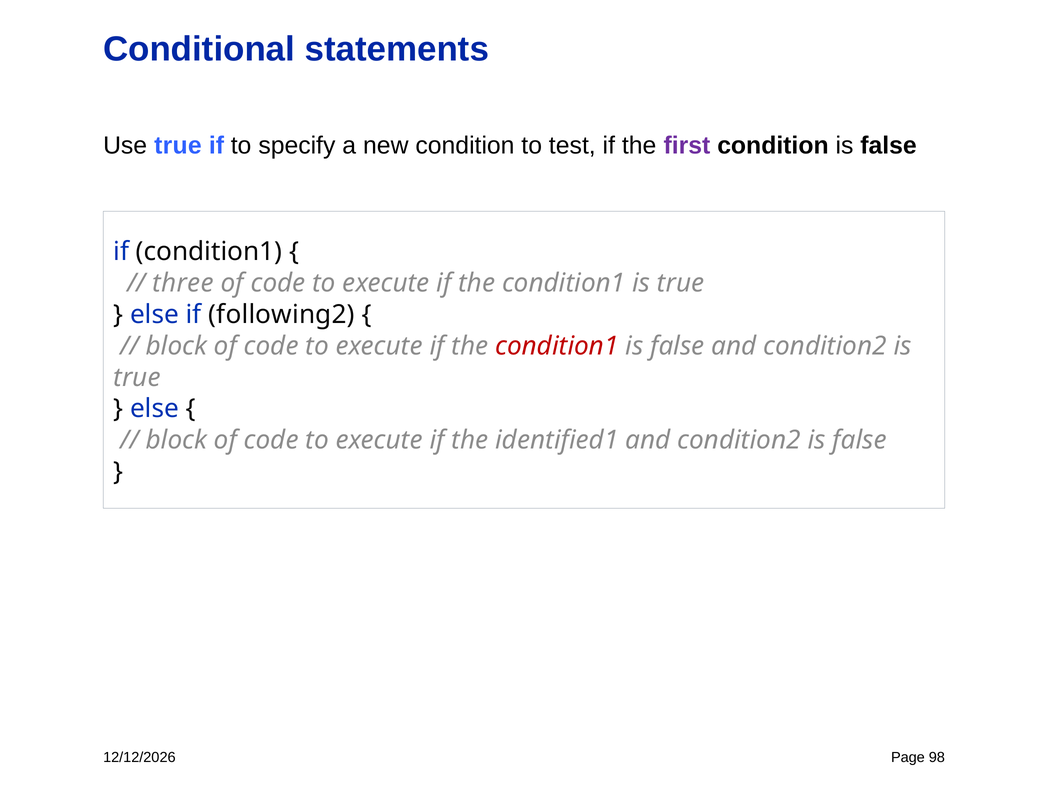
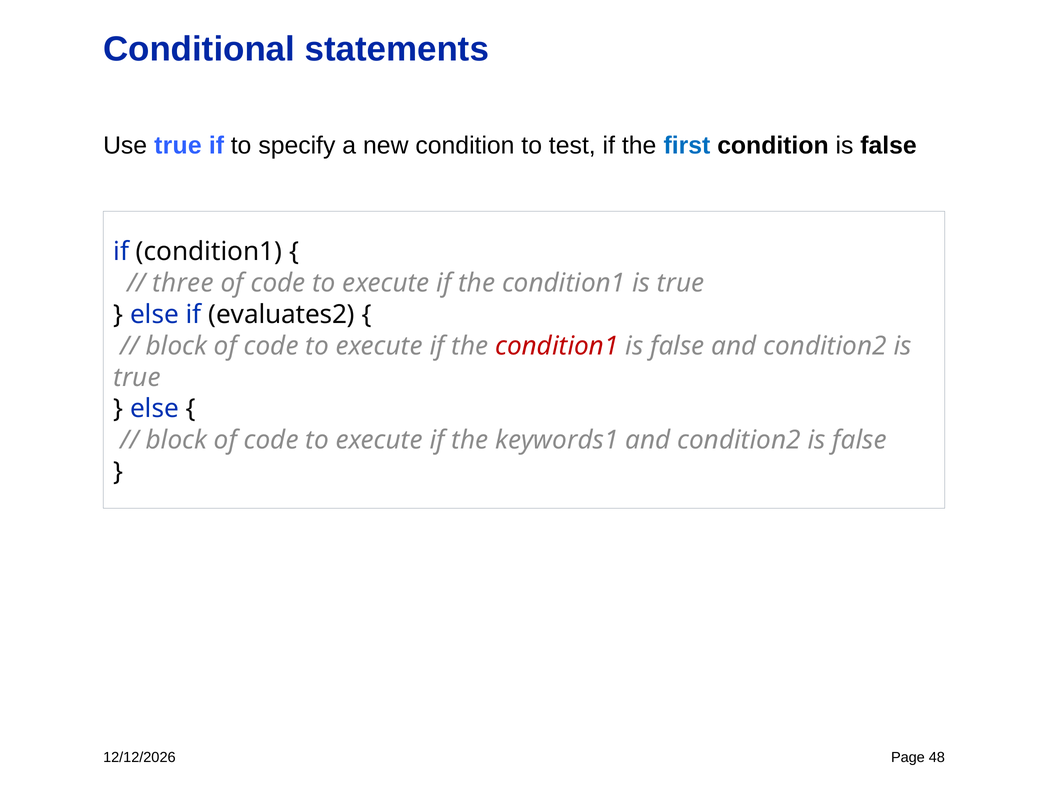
first colour: purple -> blue
following2: following2 -> evaluates2
identified1: identified1 -> keywords1
98: 98 -> 48
